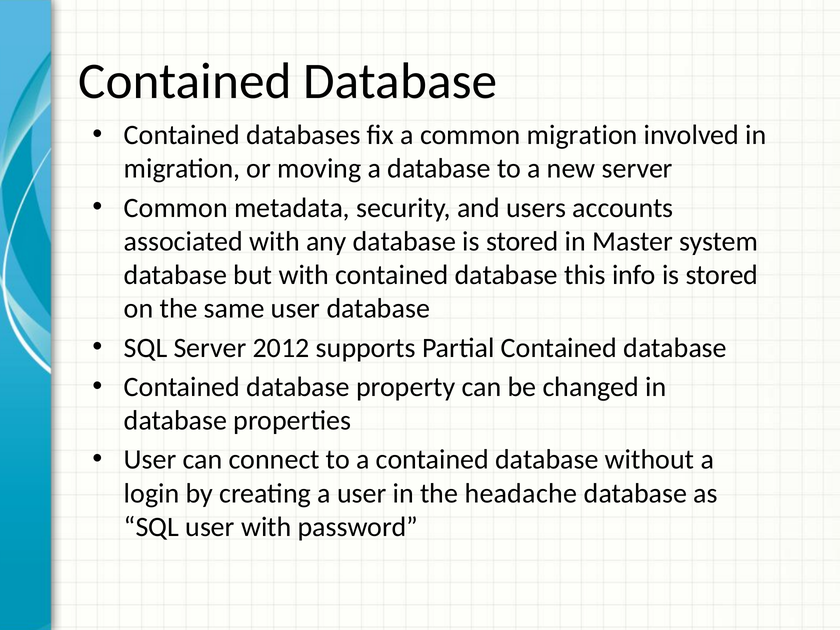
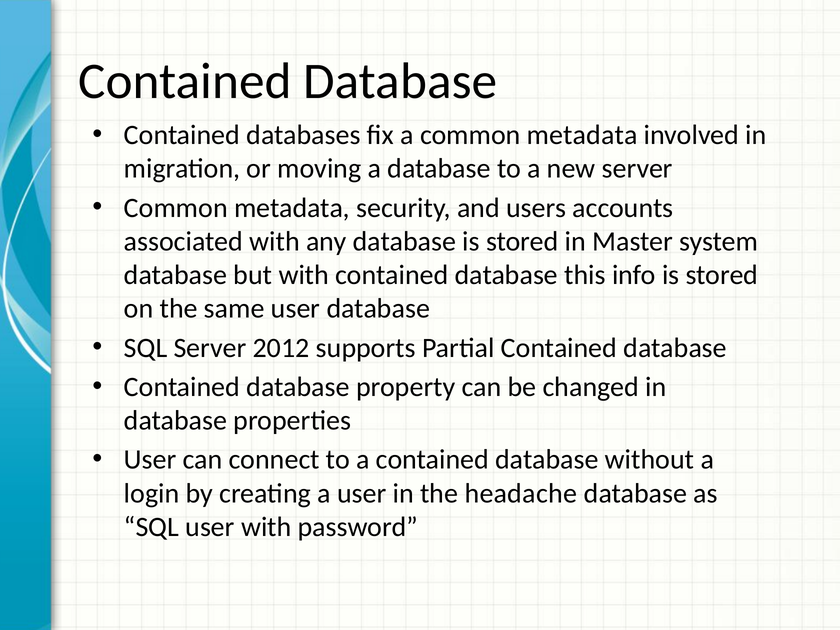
a common migration: migration -> metadata
